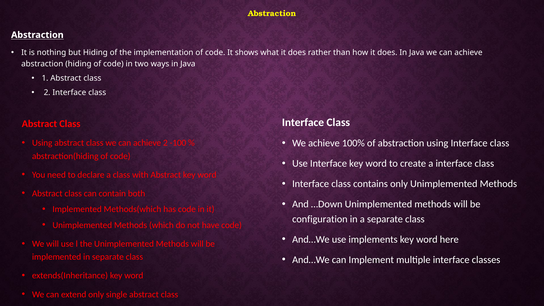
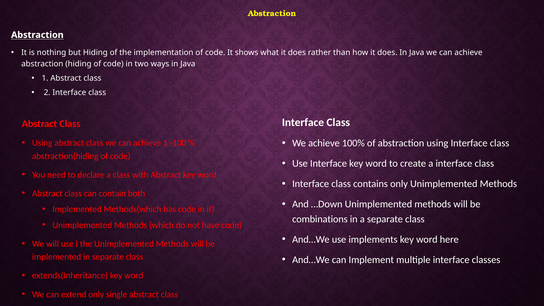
achieve 2: 2 -> 1
configuration: configuration -> combinations
